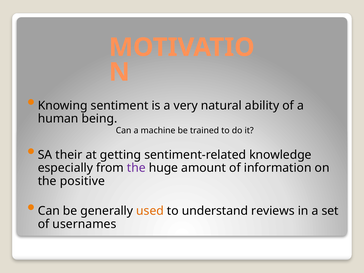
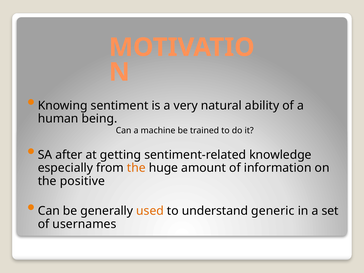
their: their -> after
the at (136, 168) colour: purple -> orange
reviews: reviews -> generic
